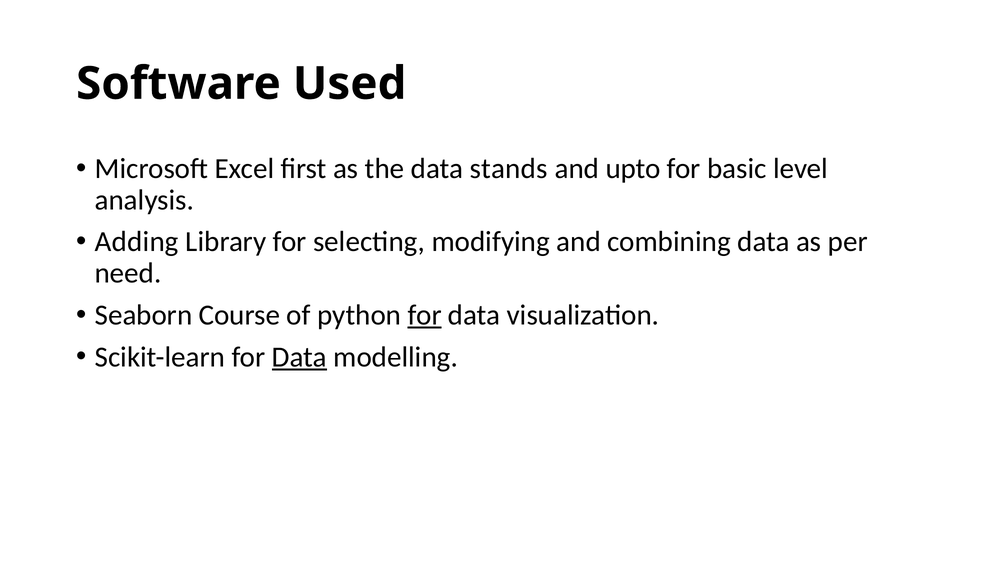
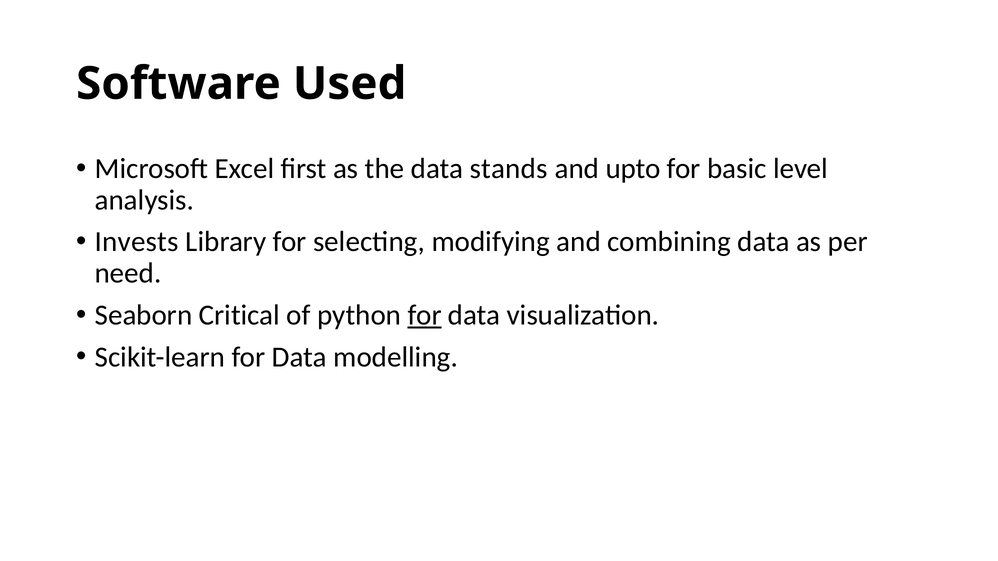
Adding: Adding -> Invests
Course: Course -> Critical
Data at (299, 357) underline: present -> none
